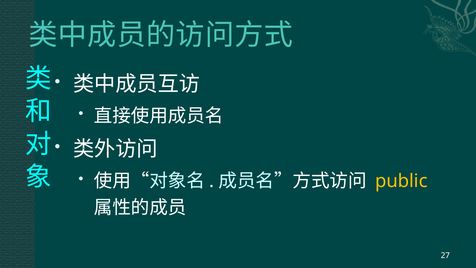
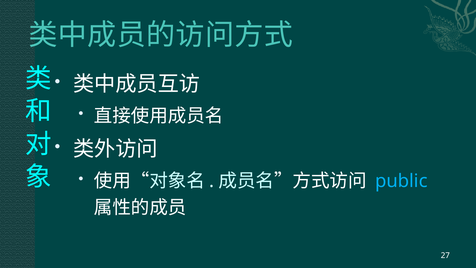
public colour: yellow -> light blue
